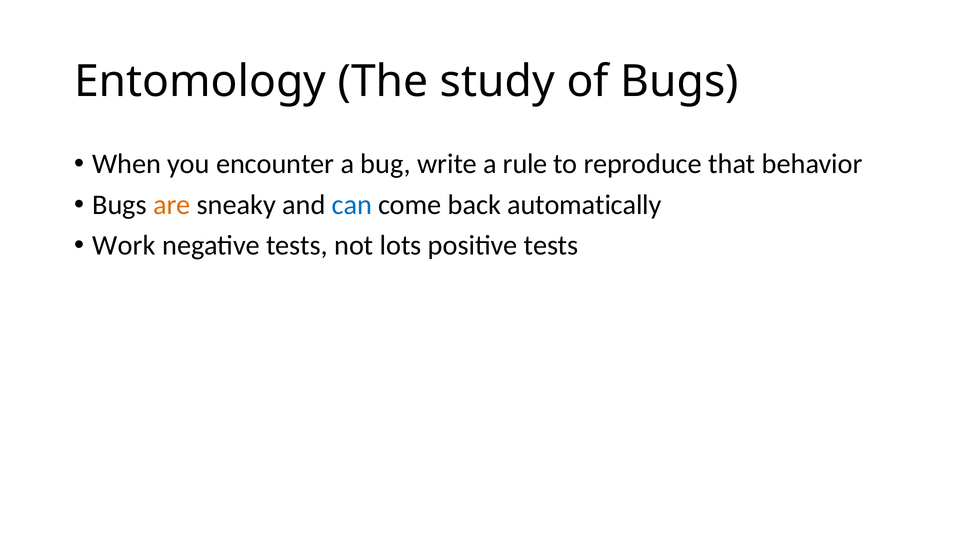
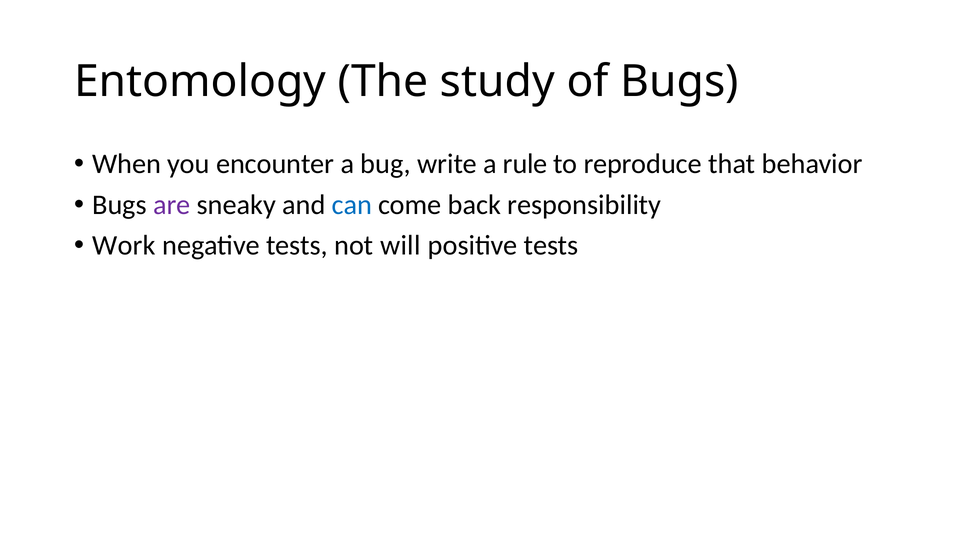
are colour: orange -> purple
automatically: automatically -> responsibility
lots: lots -> will
